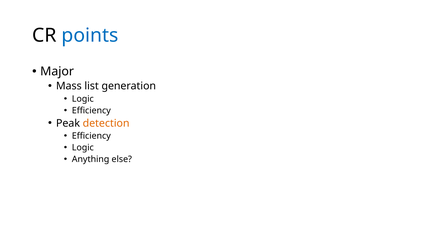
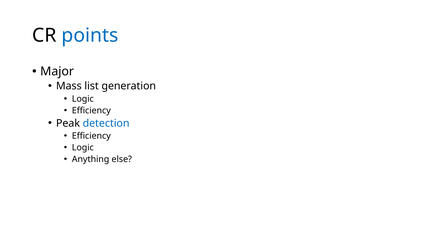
detection colour: orange -> blue
